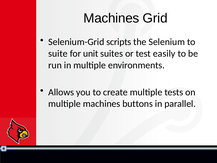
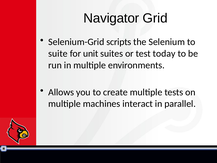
Machines at (111, 18): Machines -> Navigator
easily: easily -> today
buttons: buttons -> interact
